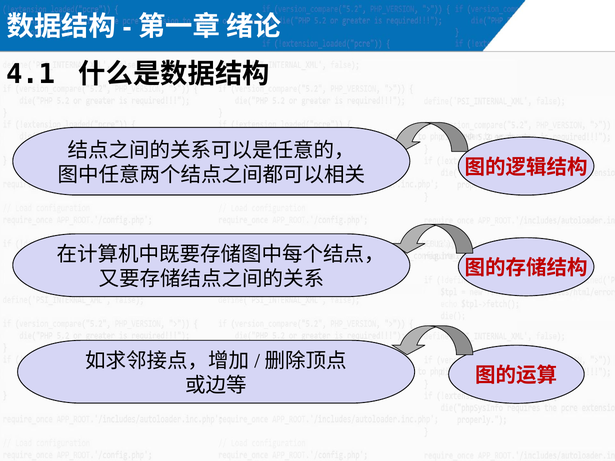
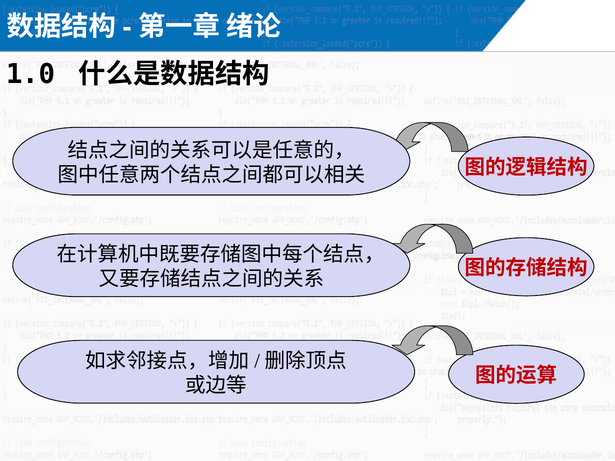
4.1: 4.1 -> 1.0
